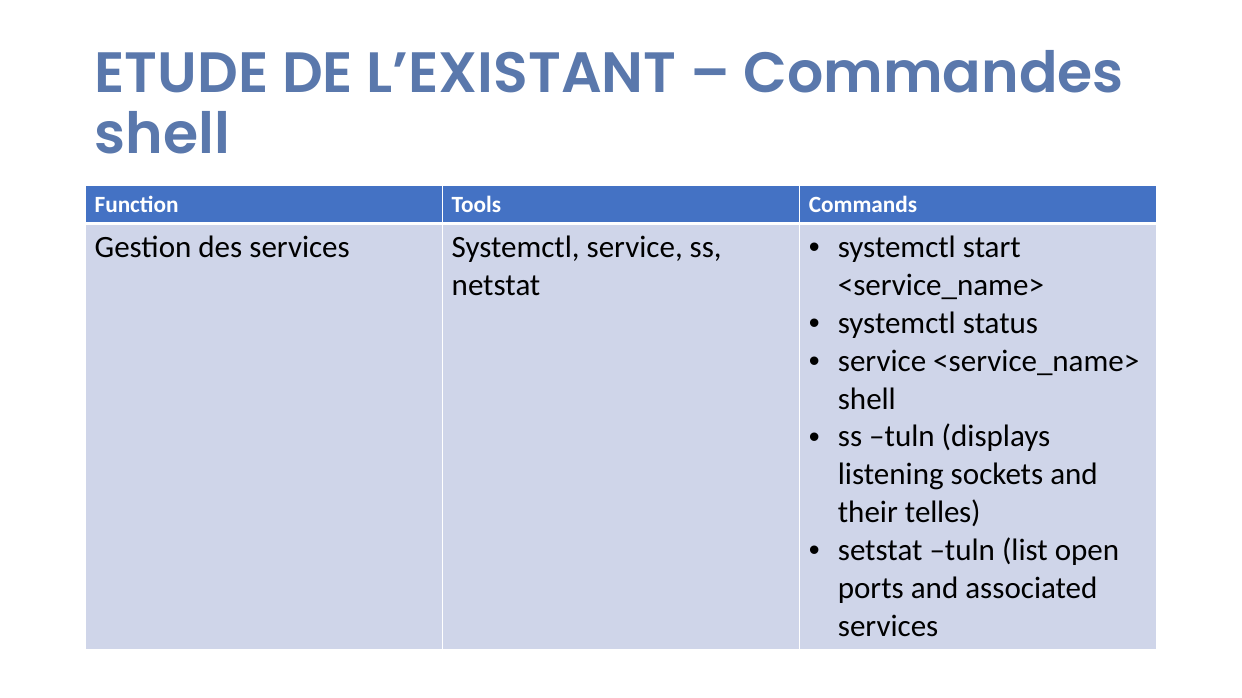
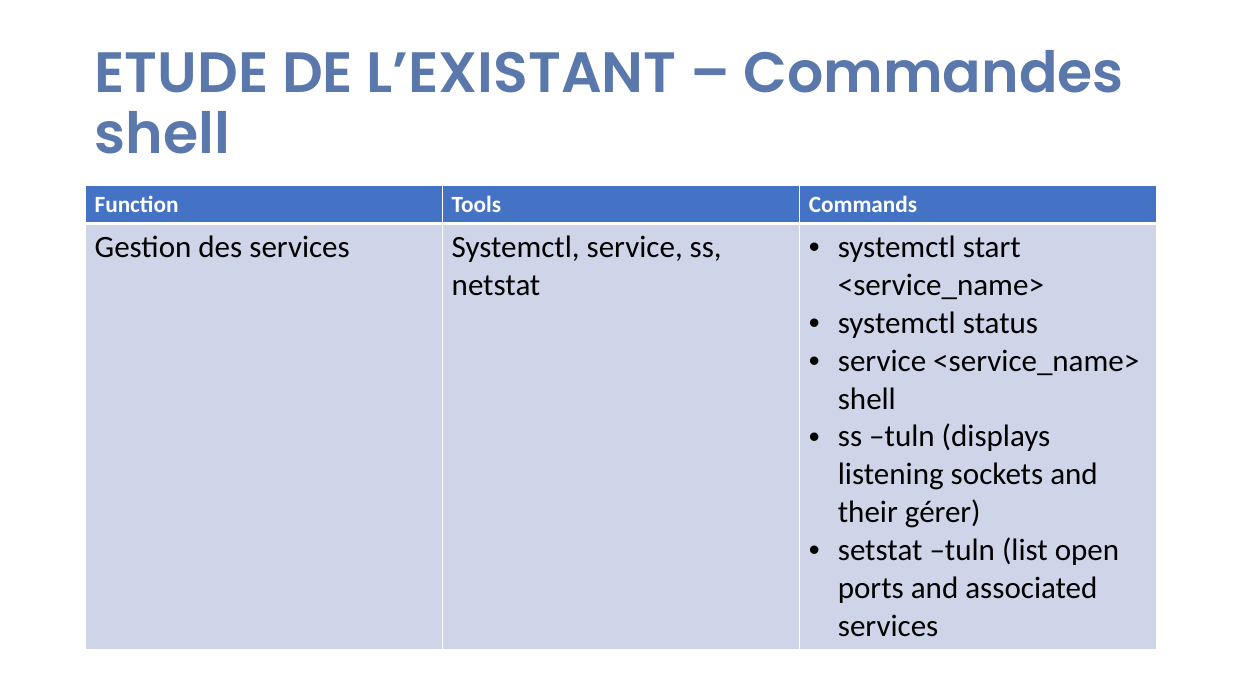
telles: telles -> gérer
